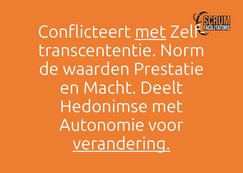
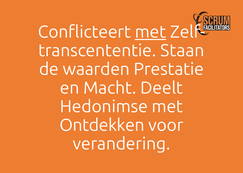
Norm: Norm -> Staan
Autonomie: Autonomie -> Ontdekken
verandering underline: present -> none
